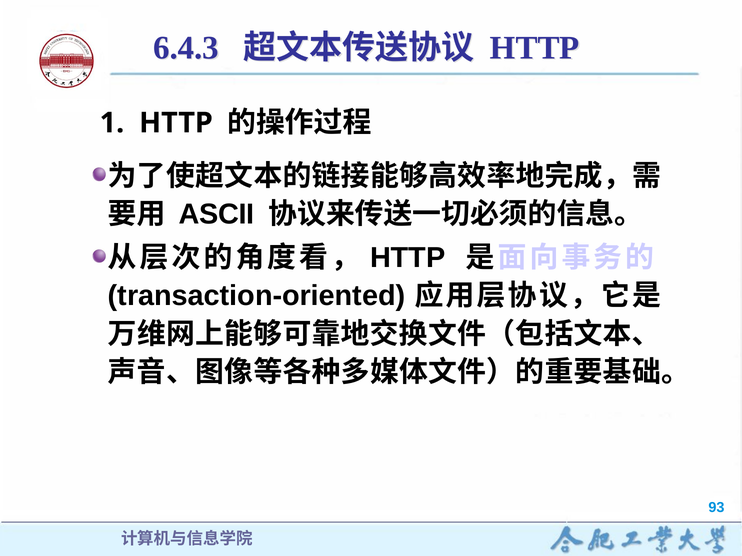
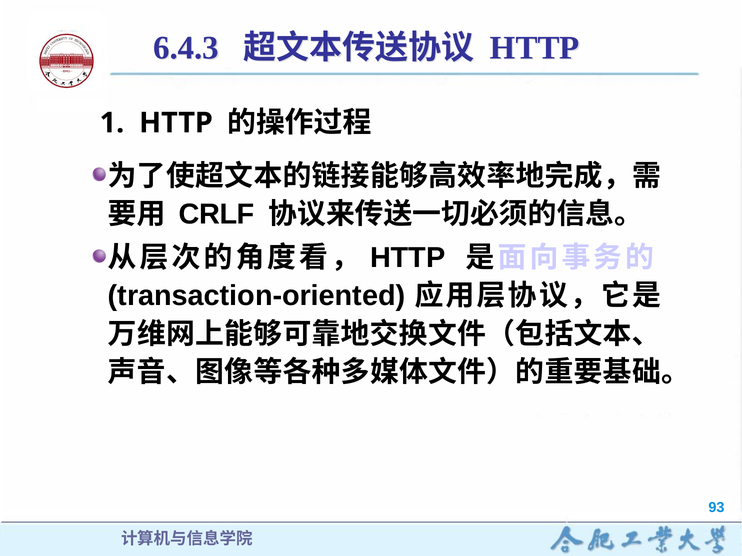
ASCII: ASCII -> CRLF
